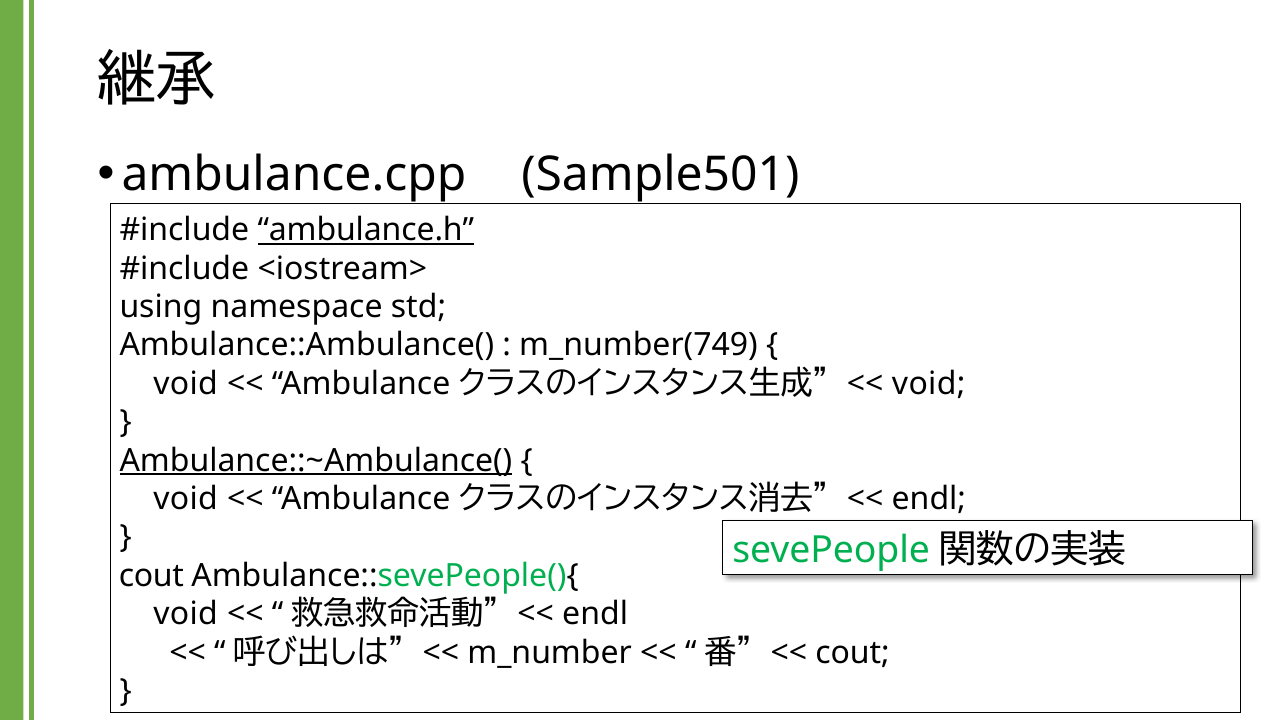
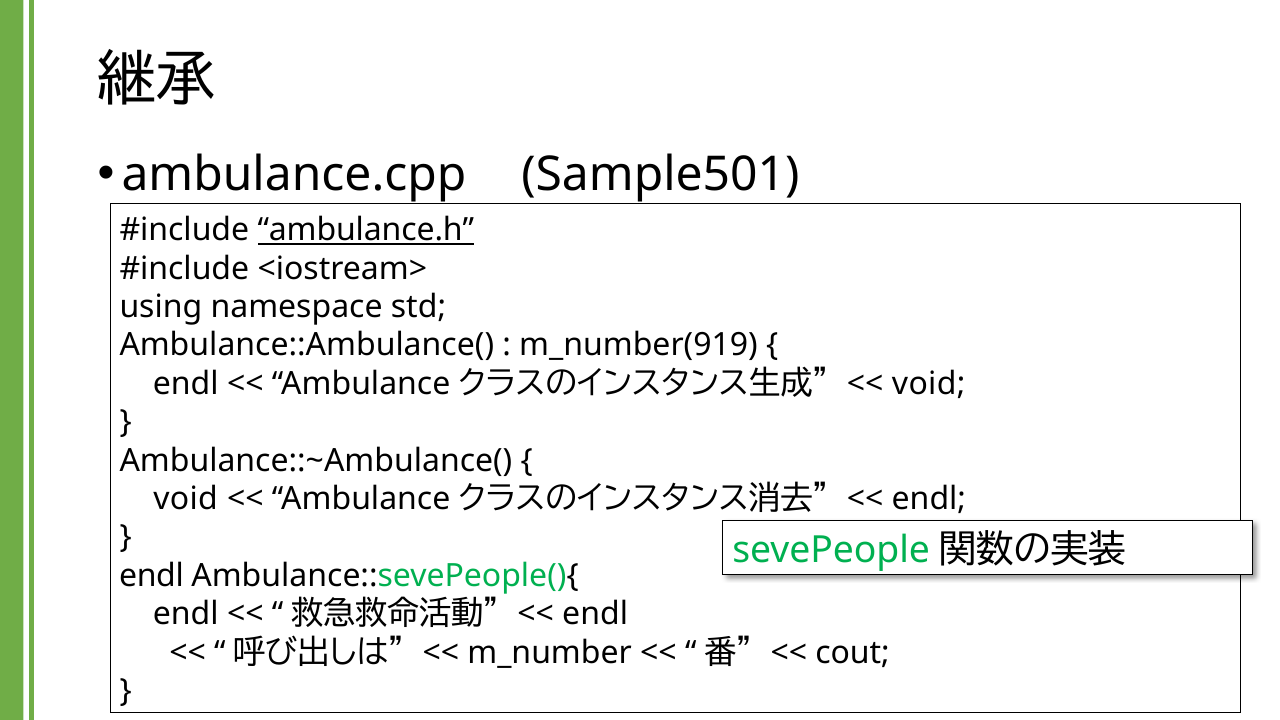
m_number(749: m_number(749 -> m_number(919
void at (186, 384): void -> endl
Ambulance::~Ambulance( underline: present -> none
cout at (151, 576): cout -> endl
void at (186, 614): void -> endl
